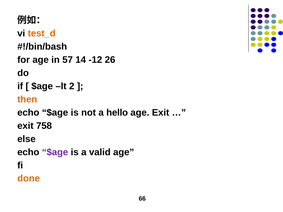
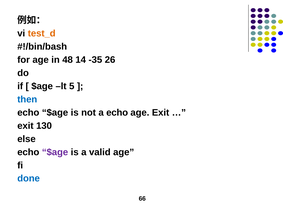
57: 57 -> 48
-12: -12 -> -35
2: 2 -> 5
then colour: orange -> blue
a hello: hello -> echo
758: 758 -> 130
done colour: orange -> blue
